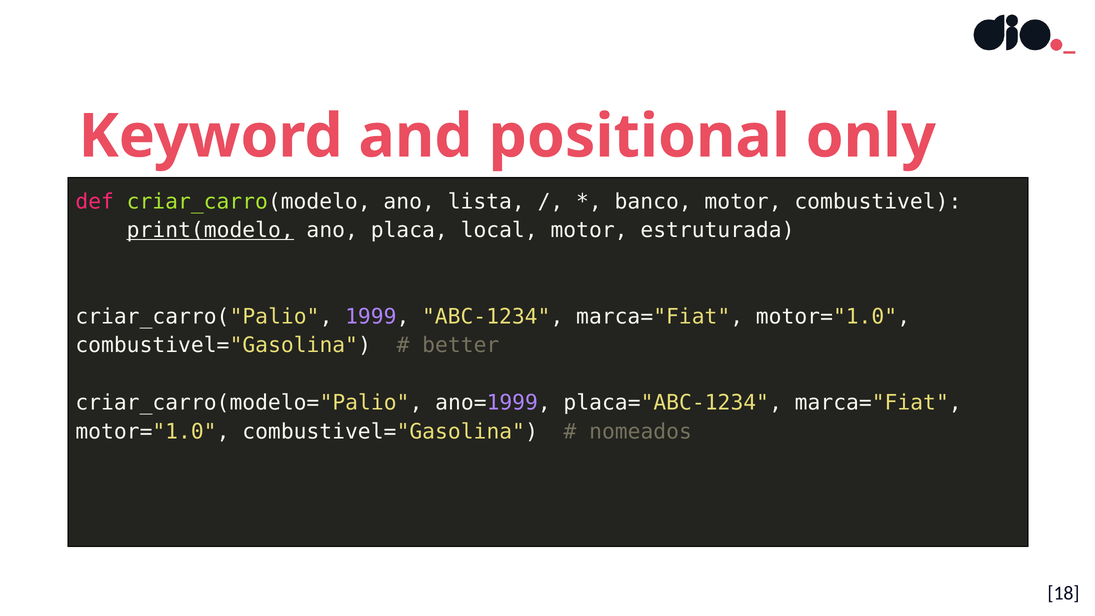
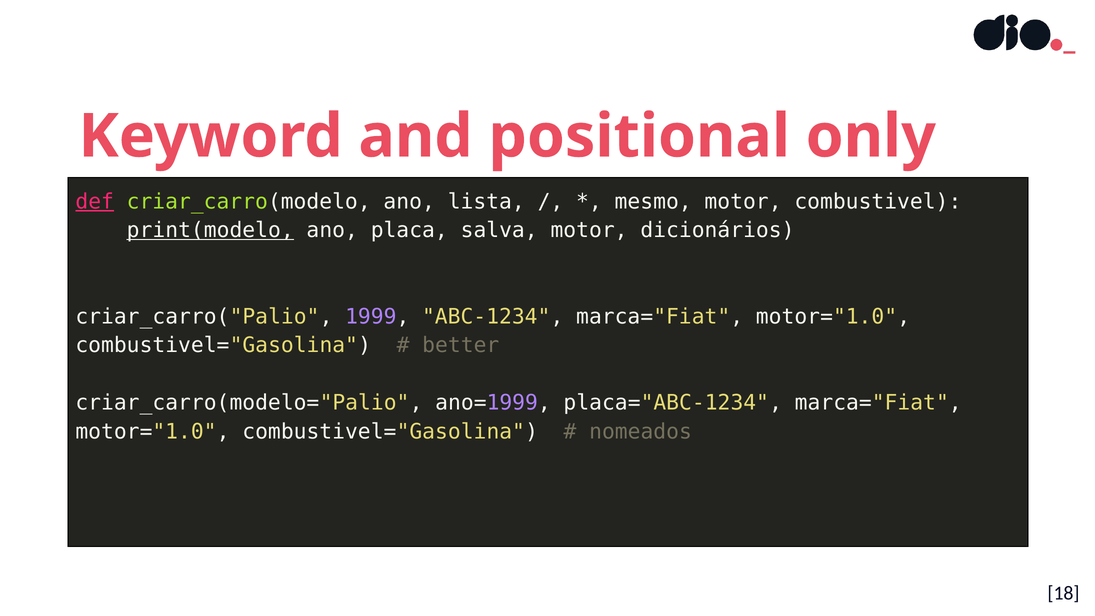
def underline: none -> present
banco: banco -> mesmo
local: local -> salva
estruturada: estruturada -> dicionários
